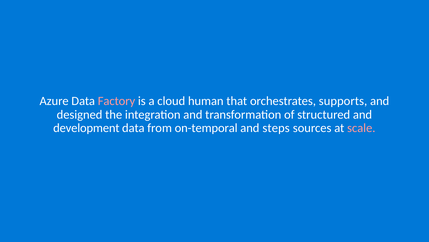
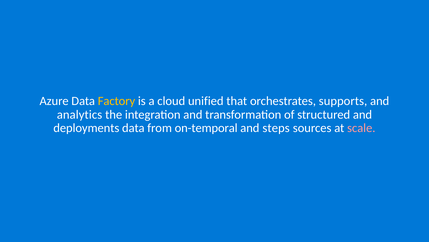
Factory colour: pink -> yellow
human: human -> unified
designed: designed -> analytics
development: development -> deployments
